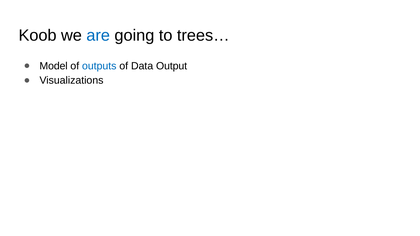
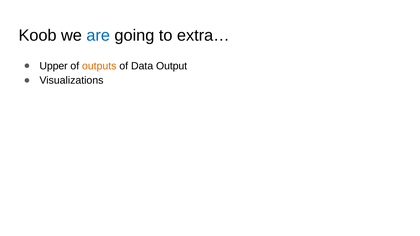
trees…: trees… -> extra…
Model: Model -> Upper
outputs colour: blue -> orange
